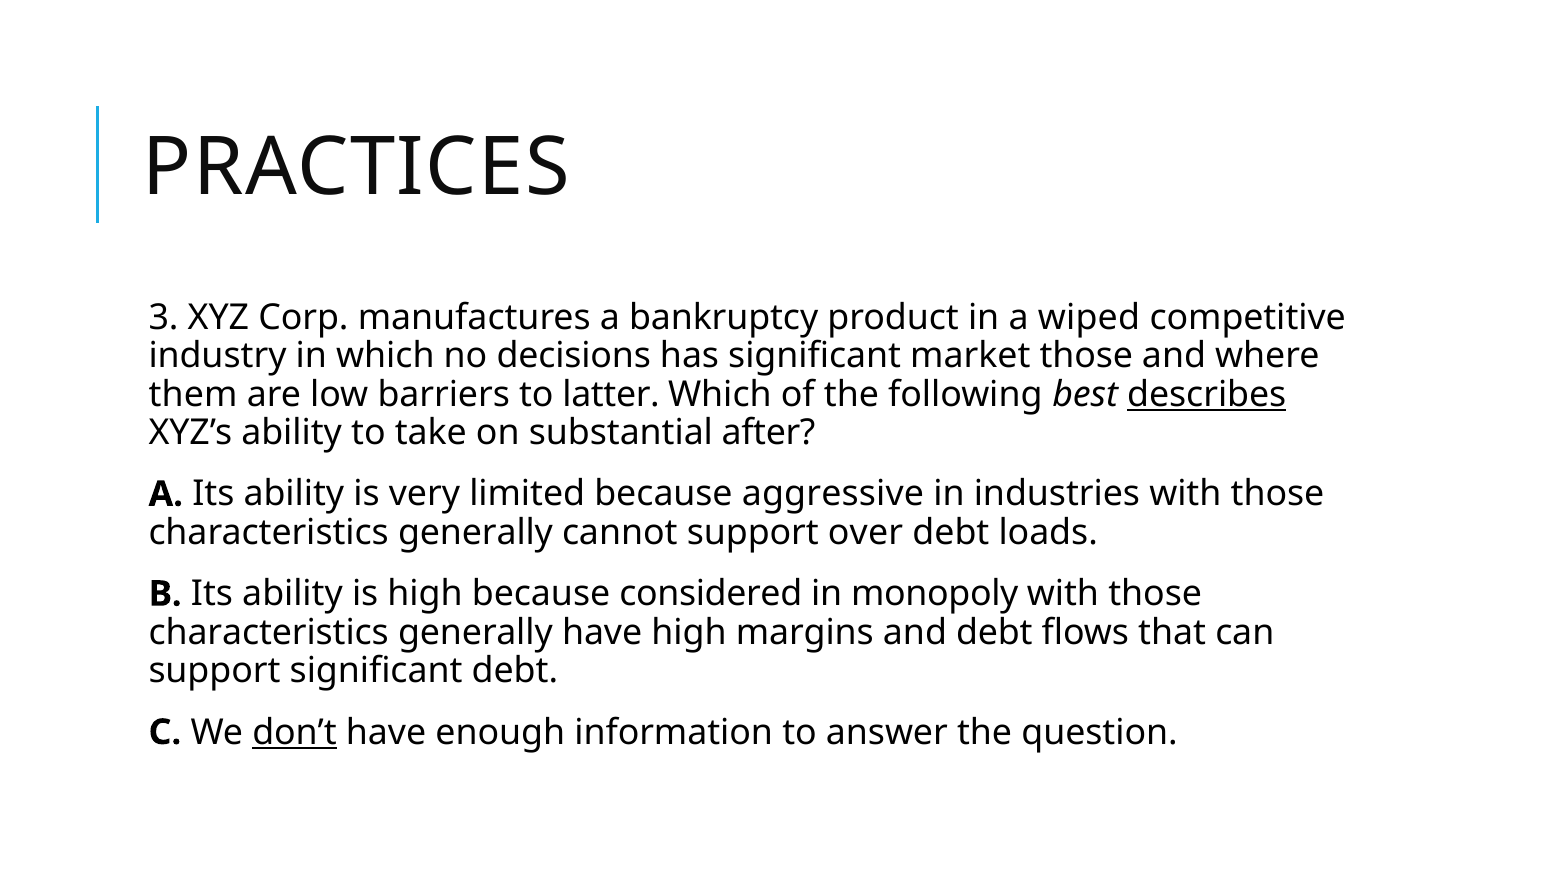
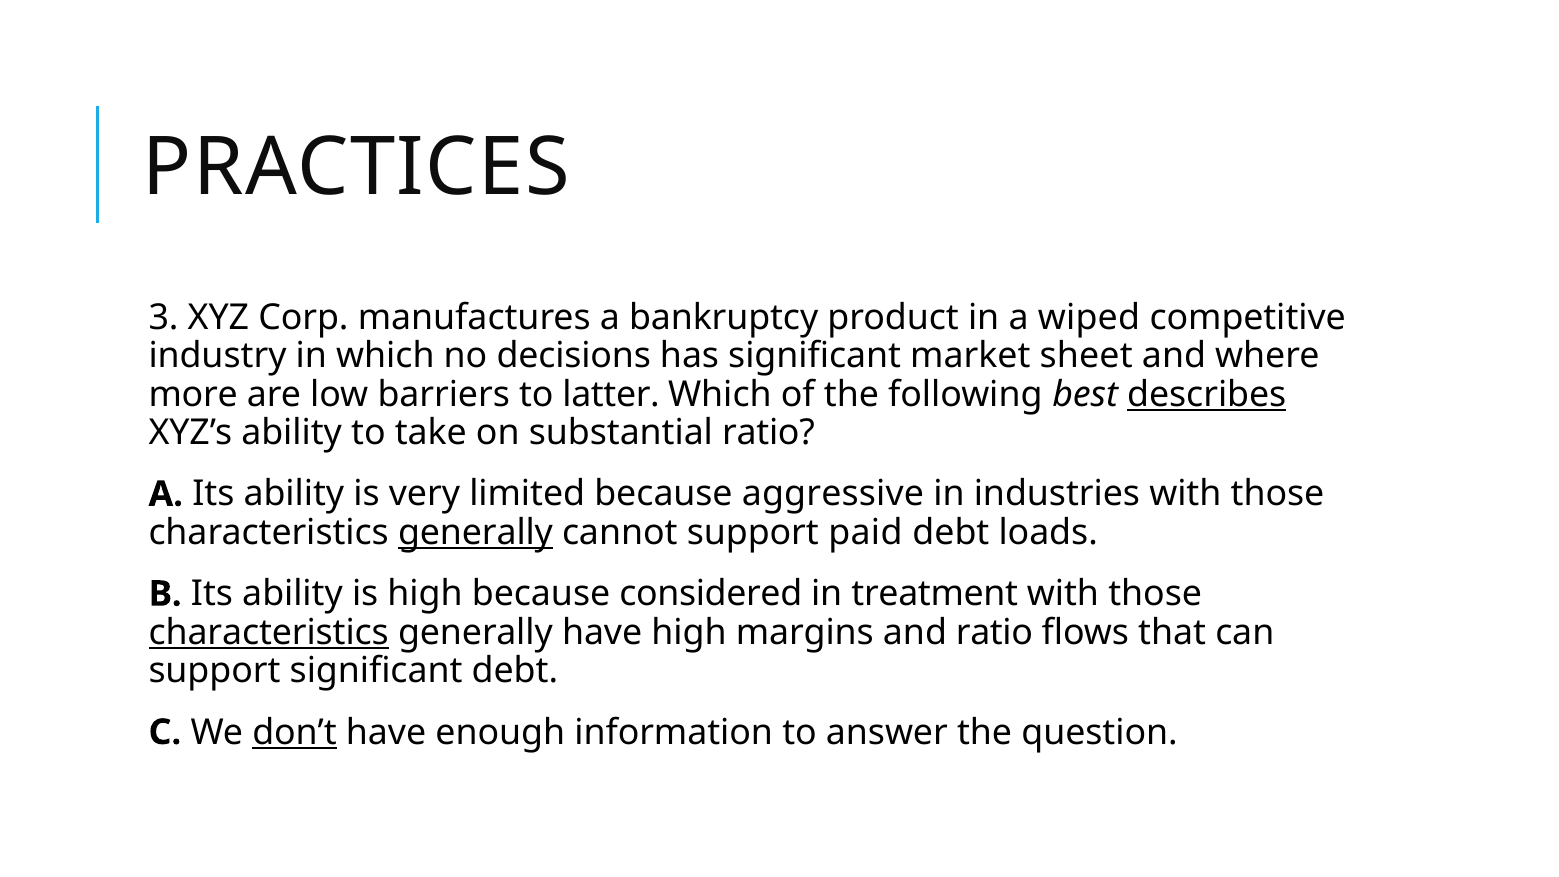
market those: those -> sheet
them: them -> more
substantial after: after -> ratio
generally at (476, 533) underline: none -> present
over: over -> paid
monopoly: monopoly -> treatment
characteristics at (269, 632) underline: none -> present
and debt: debt -> ratio
